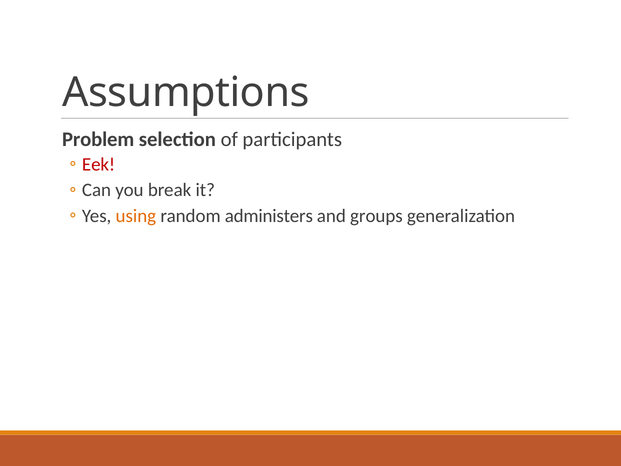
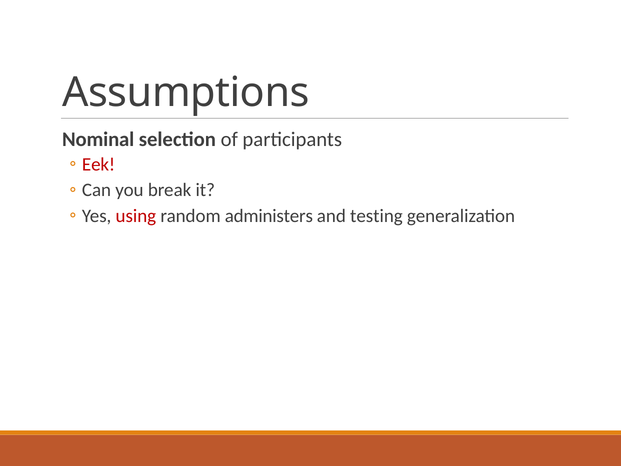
Problem: Problem -> Nominal
using colour: orange -> red
groups: groups -> testing
